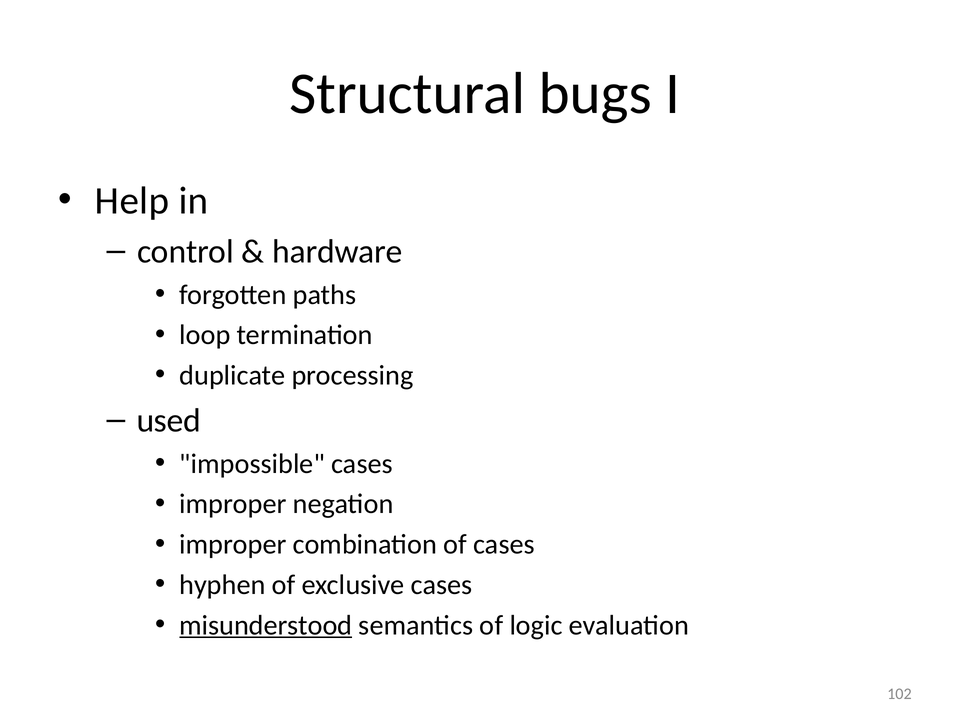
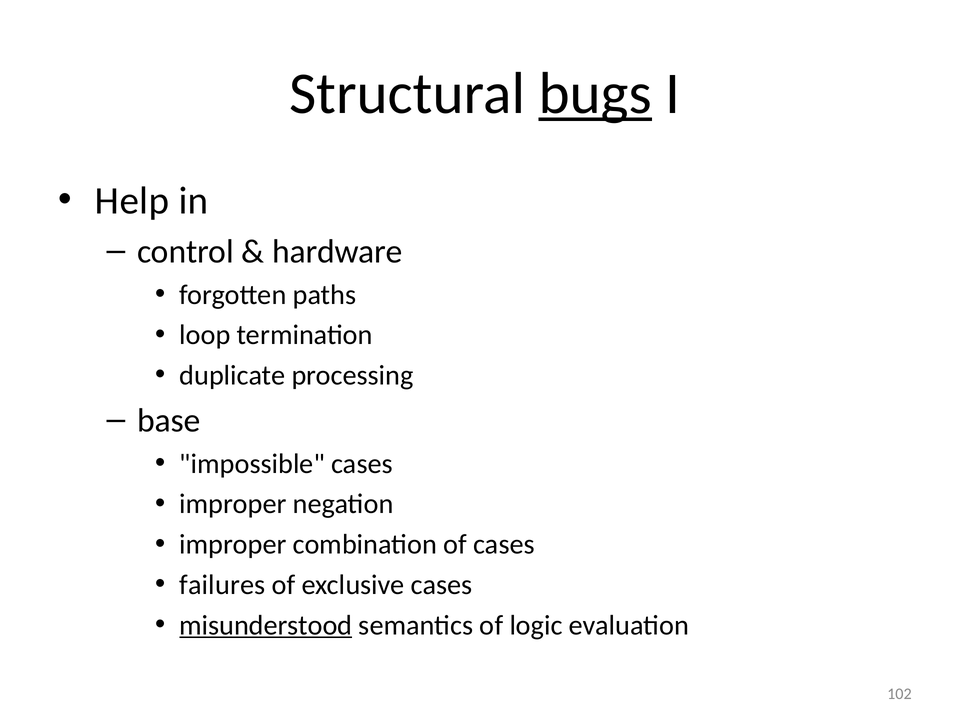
bugs underline: none -> present
used: used -> base
hyphen: hyphen -> failures
